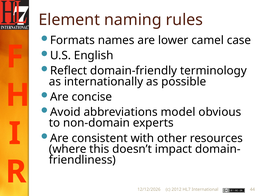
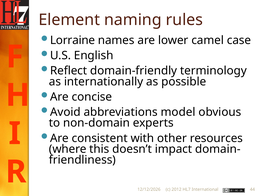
Formats: Formats -> Lorraine
